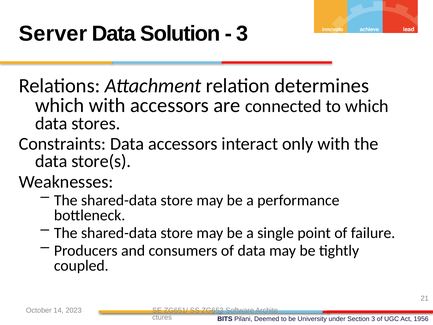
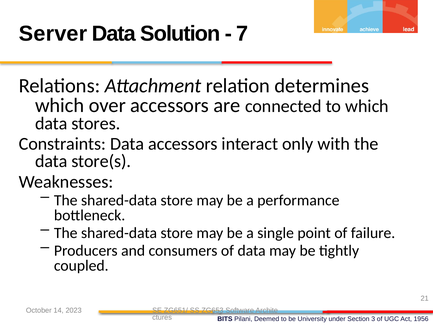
3 at (242, 34): 3 -> 7
which with: with -> over
